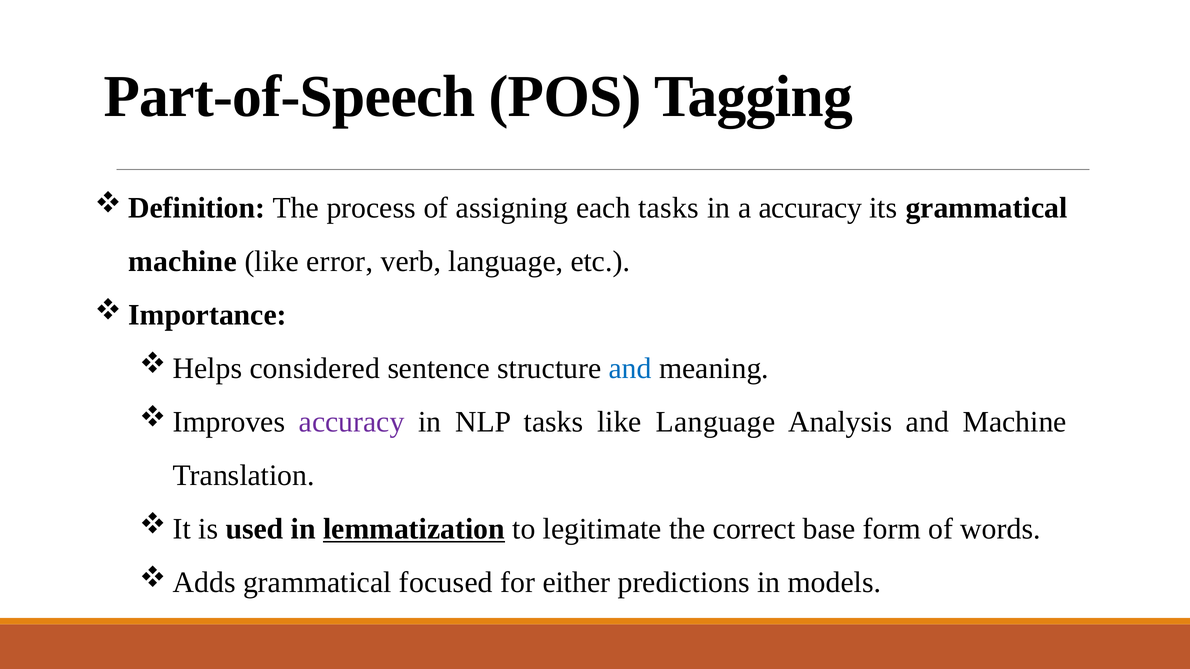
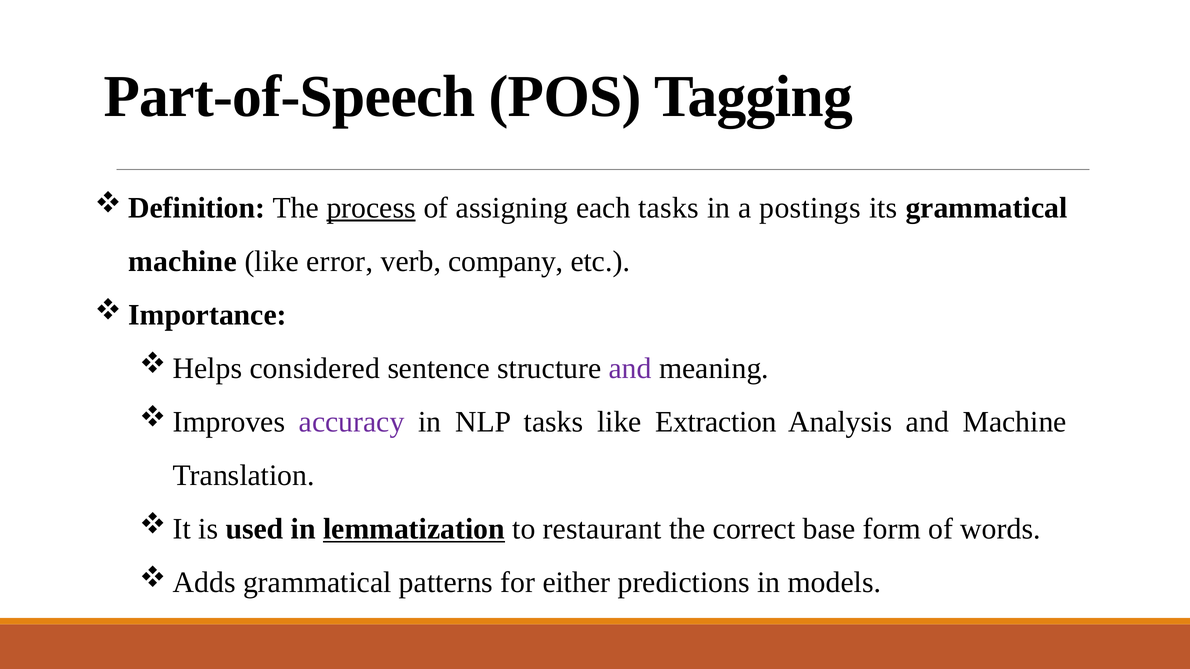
process underline: none -> present
a accuracy: accuracy -> postings
verb language: language -> company
and at (630, 369) colour: blue -> purple
like Language: Language -> Extraction
legitimate: legitimate -> restaurant
focused: focused -> patterns
